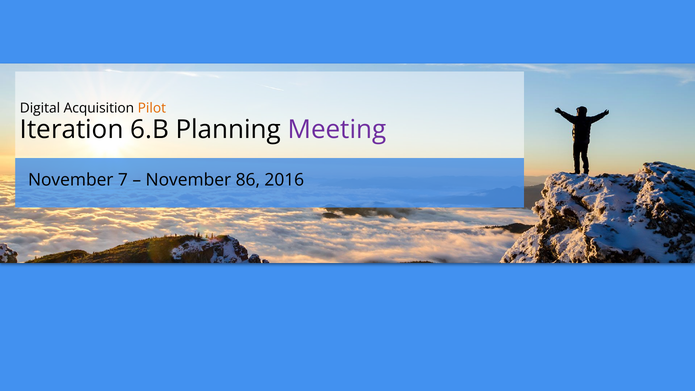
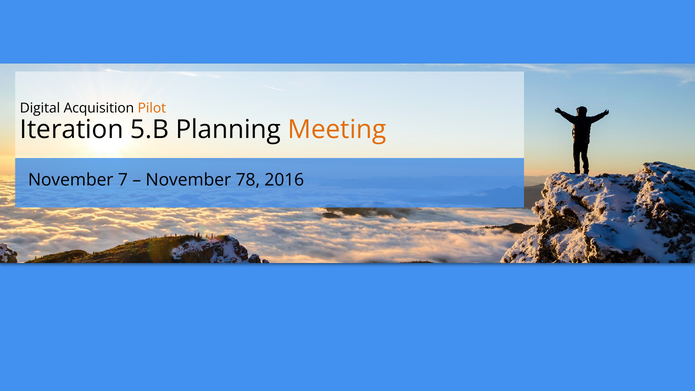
6.B: 6.B -> 5.B
Meeting colour: purple -> orange
86: 86 -> 78
